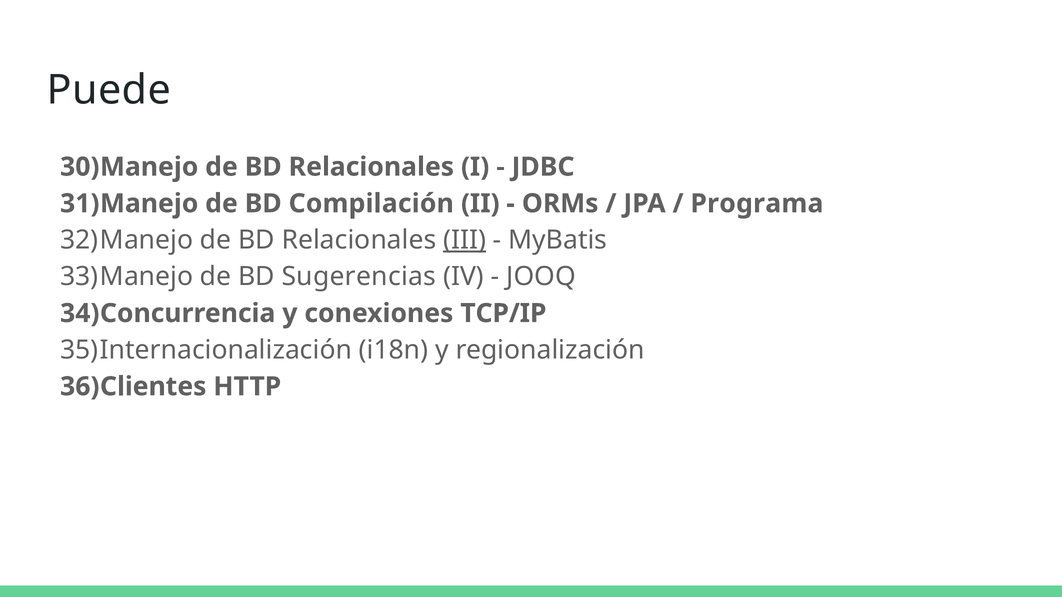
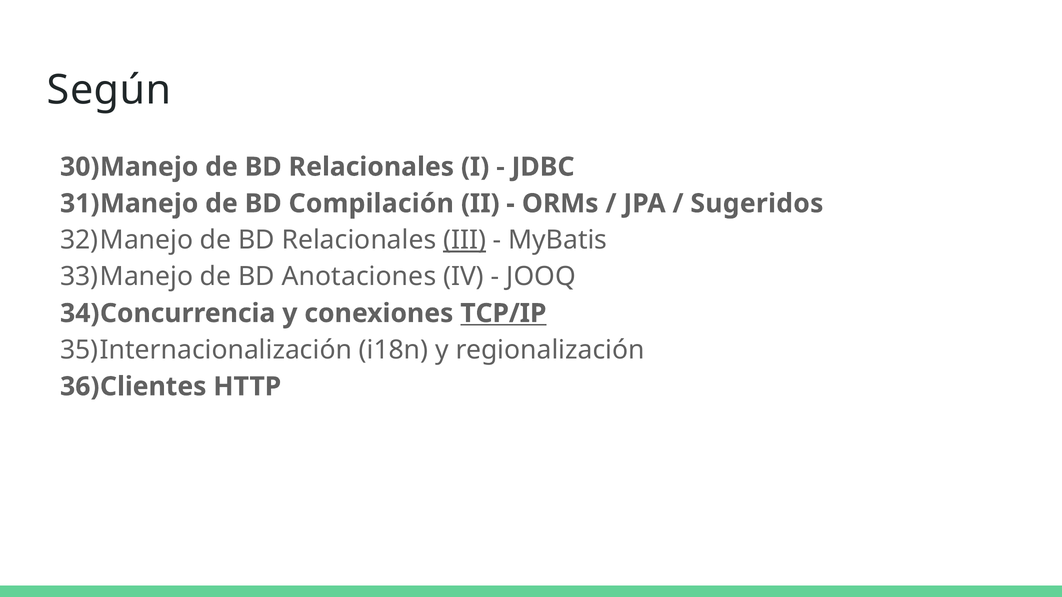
Puede: Puede -> Según
Programa: Programa -> Sugeridos
Sugerencias: Sugerencias -> Anotaciones
TCP/IP underline: none -> present
